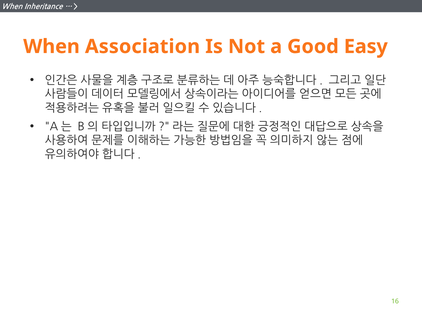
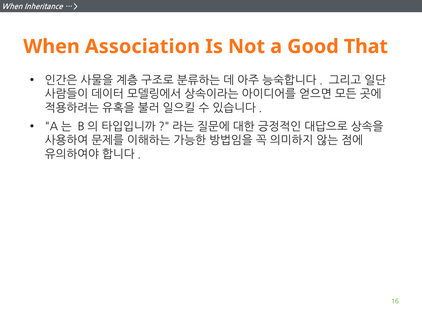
Easy: Easy -> That
